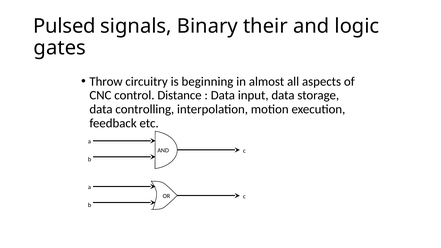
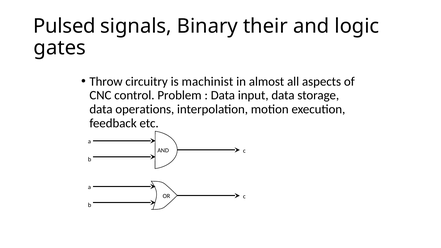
beginning: beginning -> machinist
Distance: Distance -> Problem
controlling: controlling -> operations
